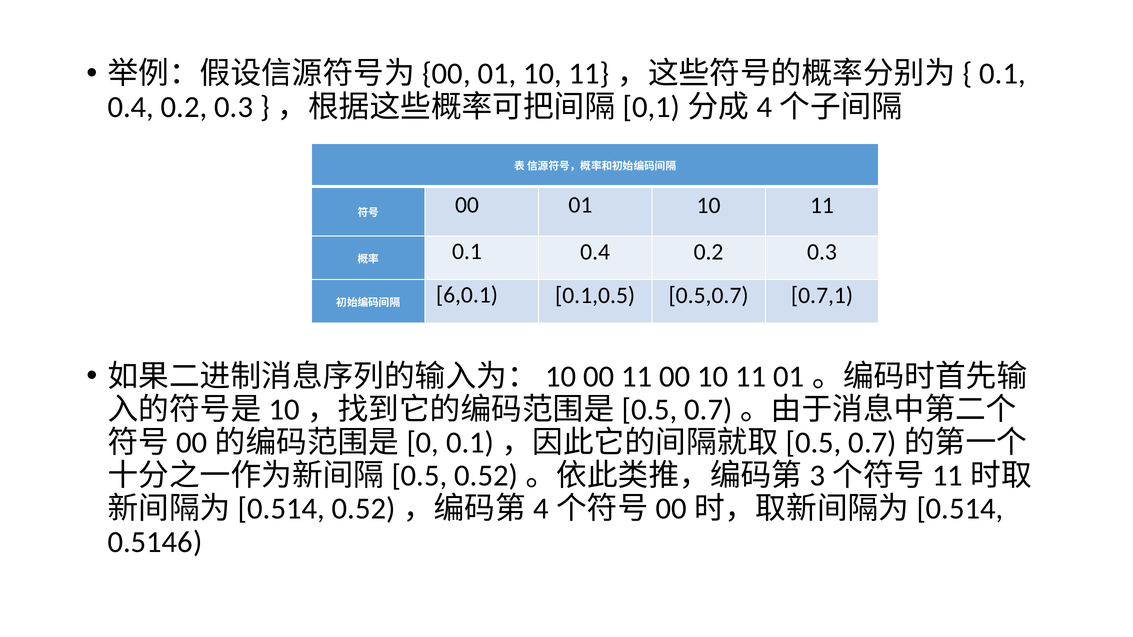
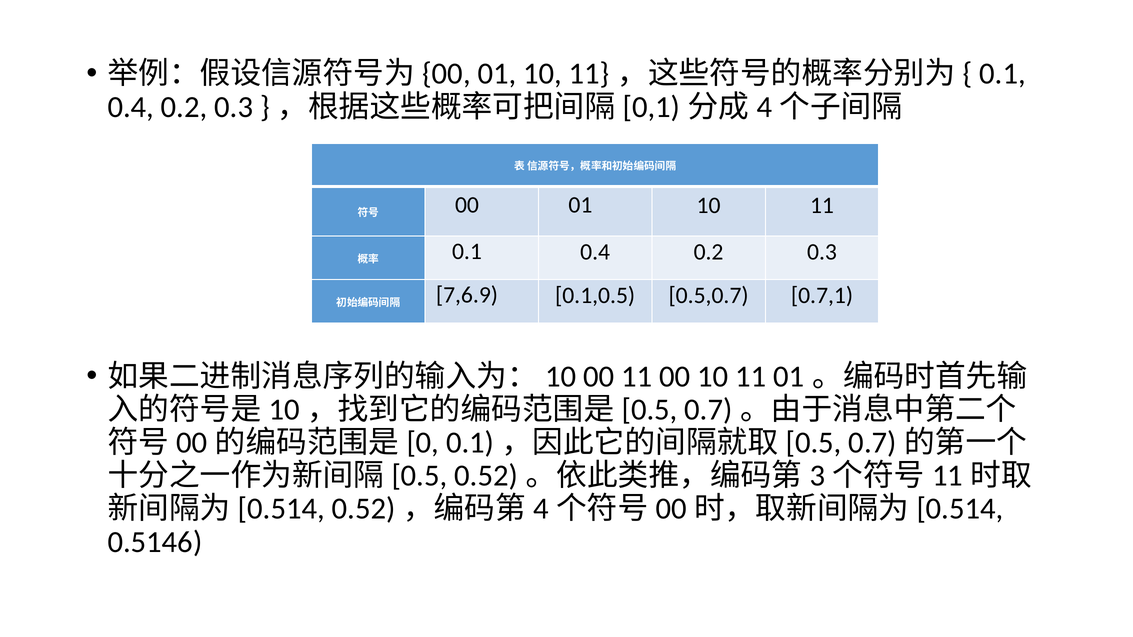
6,0.1: 6,0.1 -> 7,6.9
